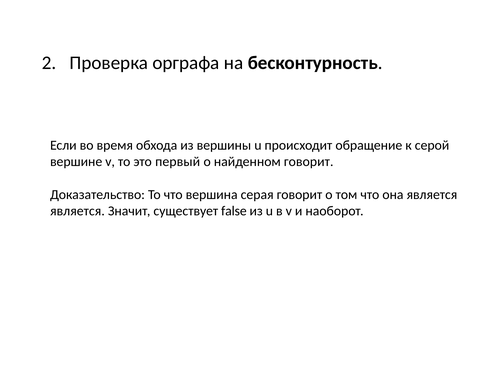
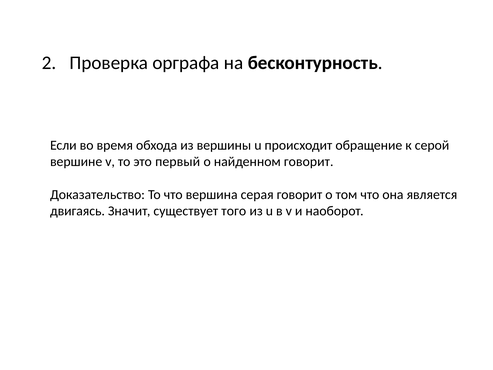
является at (77, 211): является -> двигаясь
false: false -> того
